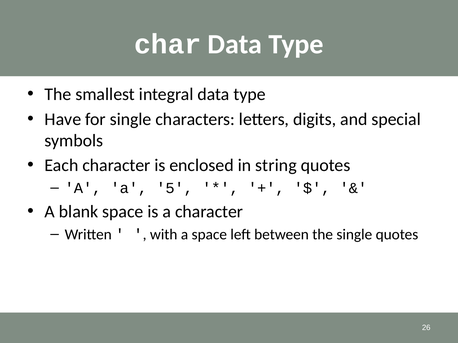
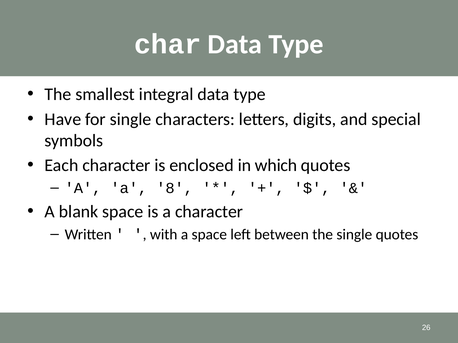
string: string -> which
5: 5 -> 8
